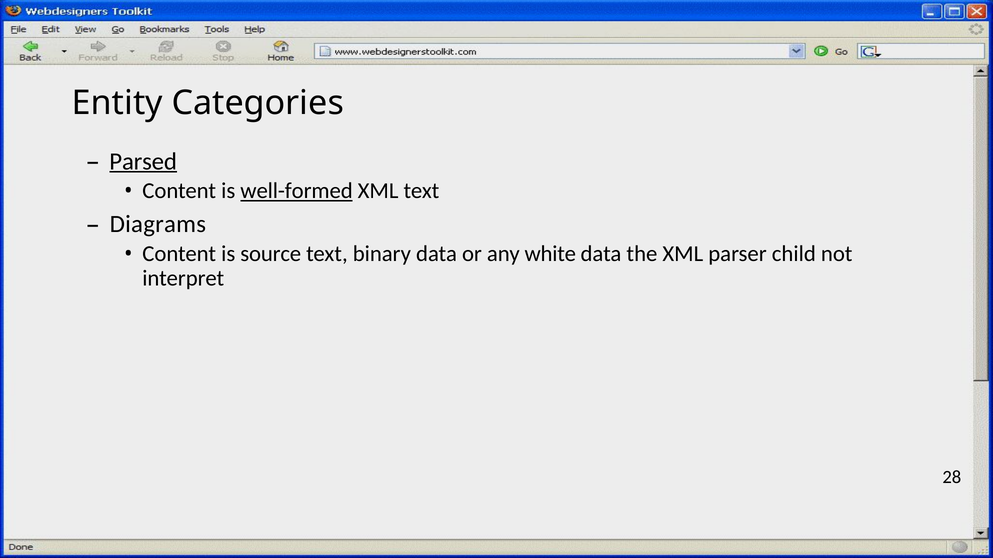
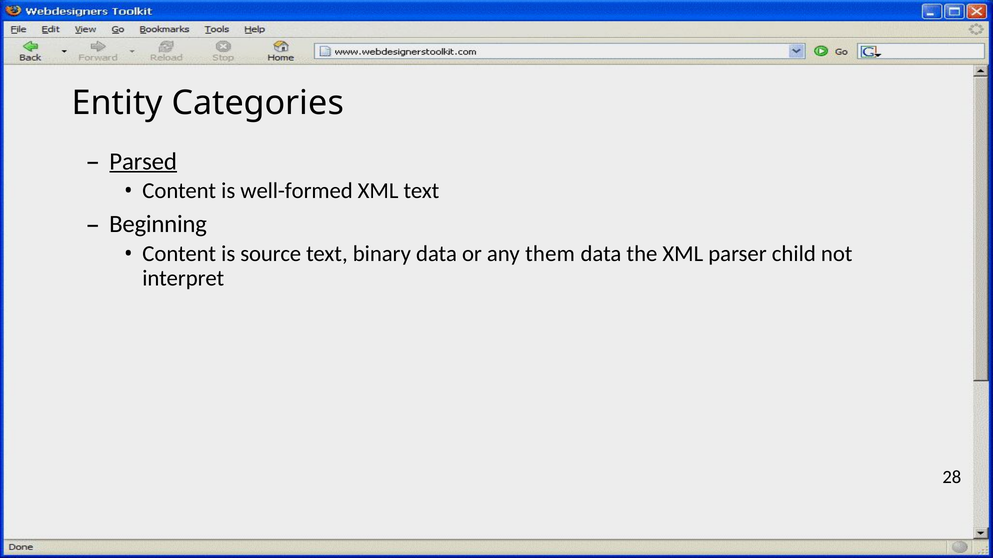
well-formed underline: present -> none
Diagrams: Diagrams -> Beginning
white: white -> them
